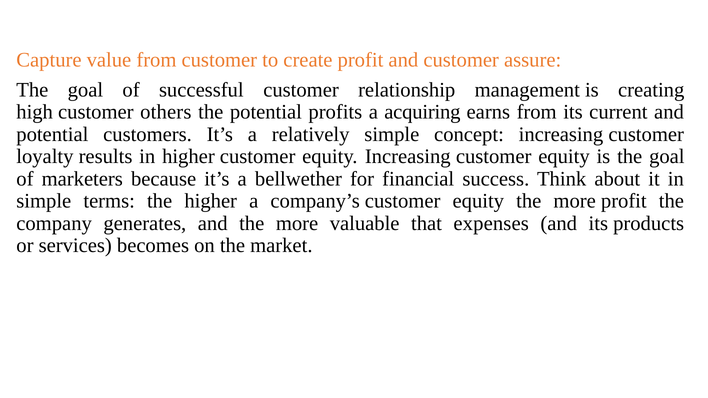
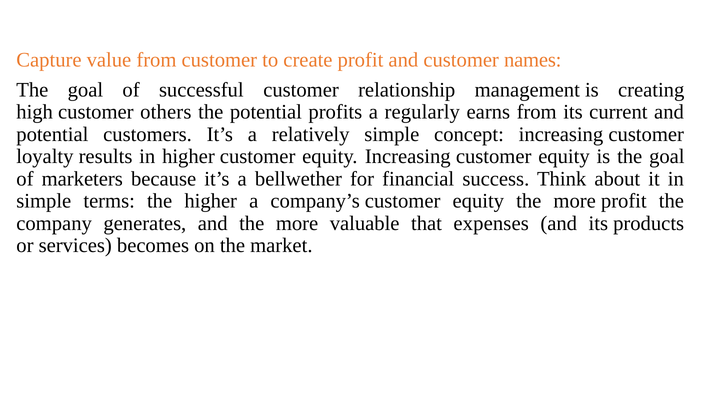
assure: assure -> names
acquiring: acquiring -> regularly
